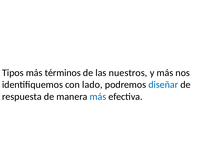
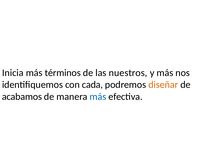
Tipos: Tipos -> Inicia
lado: lado -> cada
diseñar colour: blue -> orange
respuesta: respuesta -> acabamos
